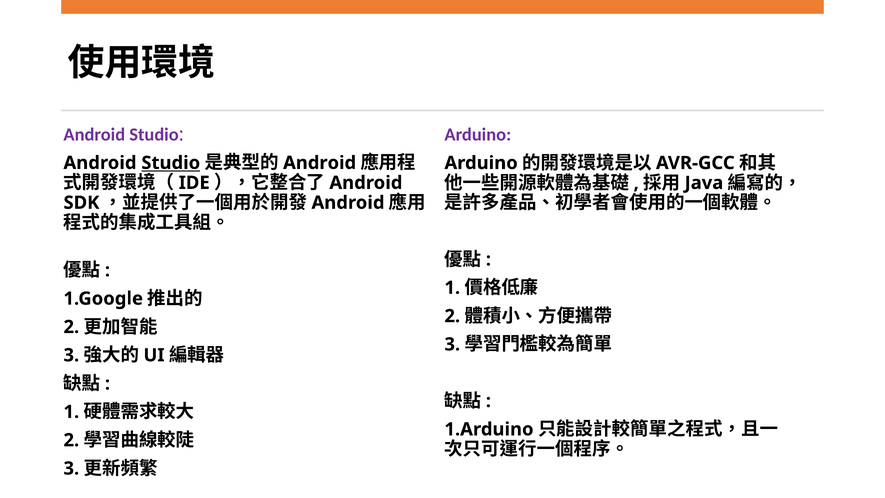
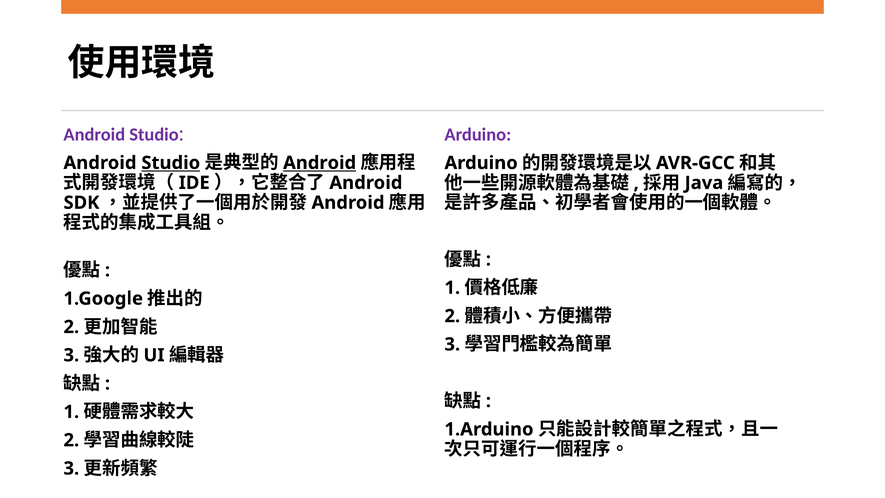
Android at (320, 163) underline: none -> present
